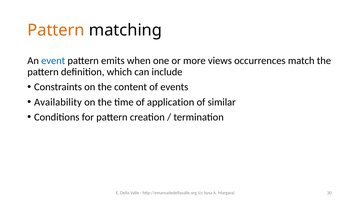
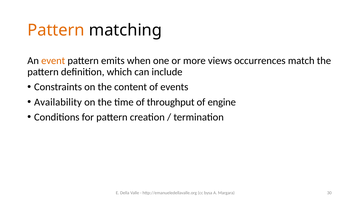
event colour: blue -> orange
application: application -> throughput
similar: similar -> engine
